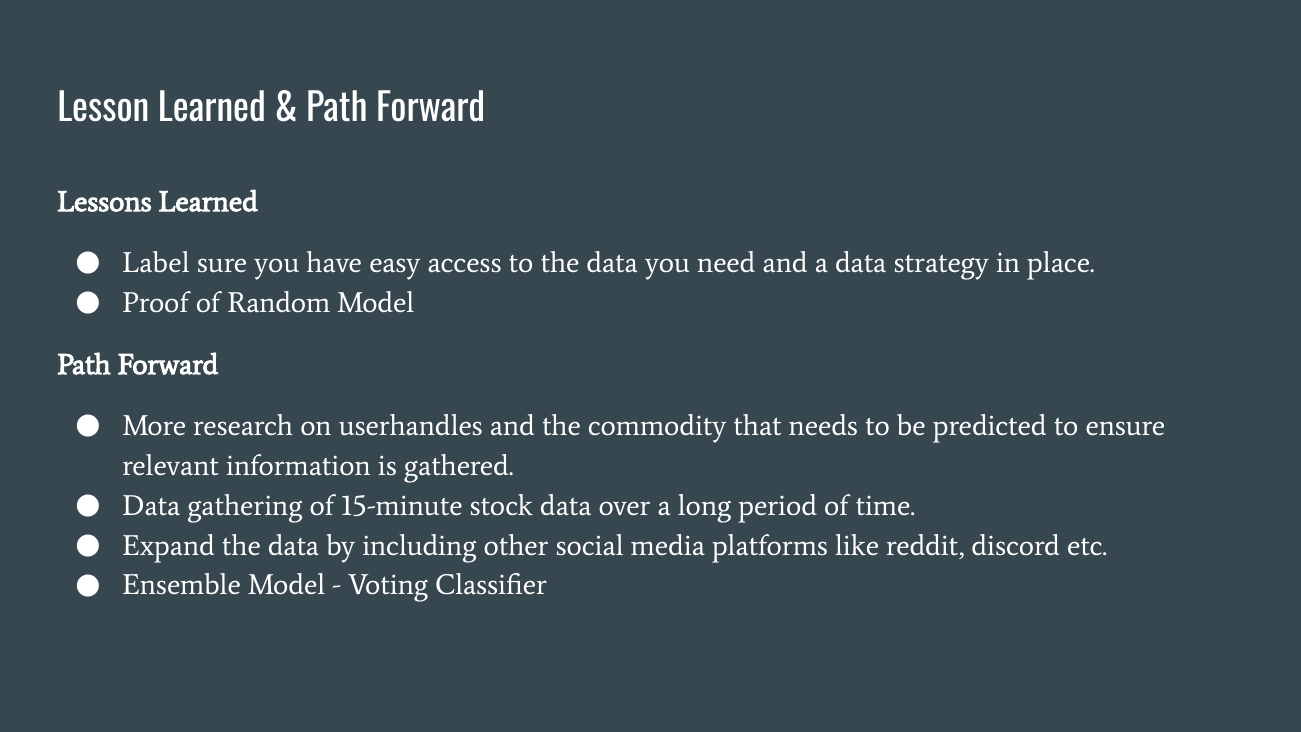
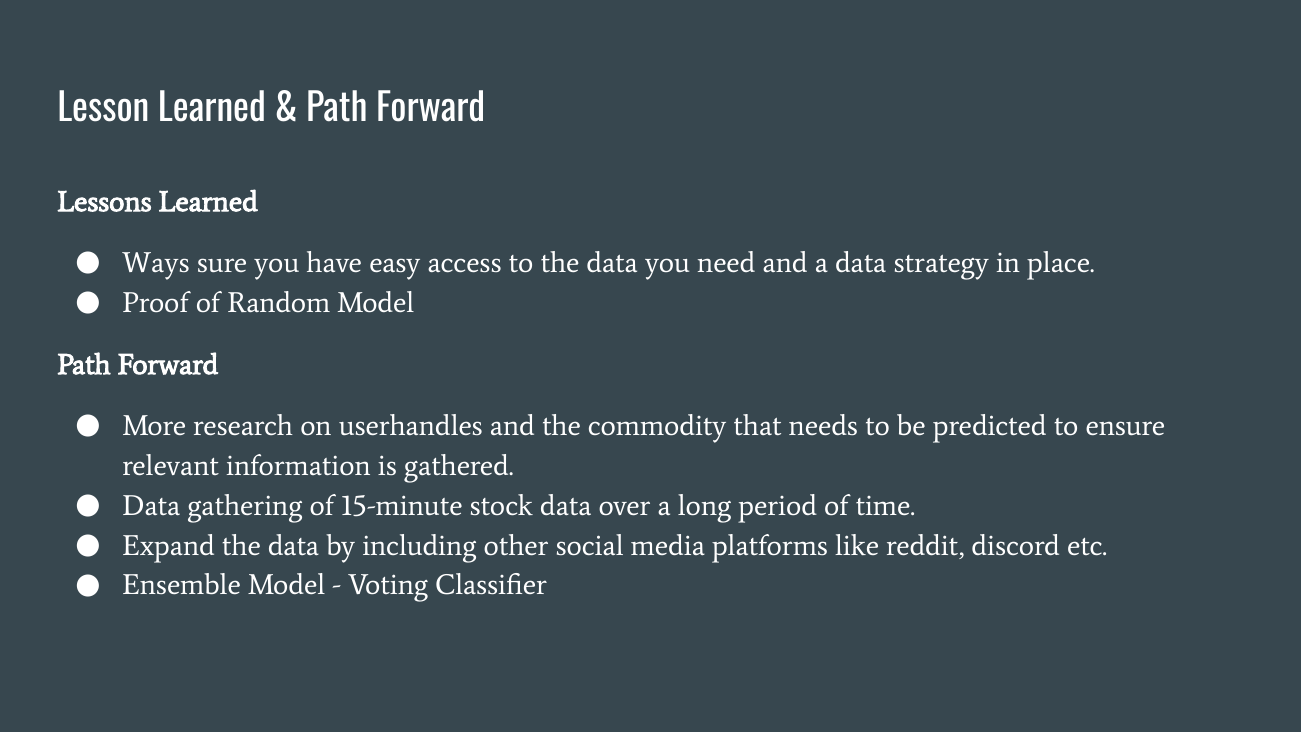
Label: Label -> Ways
